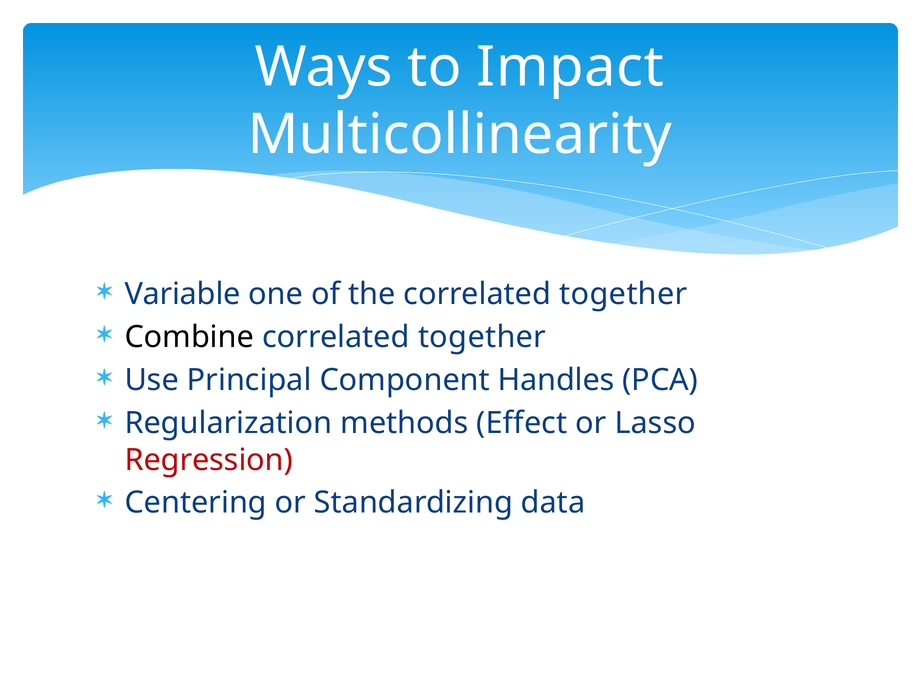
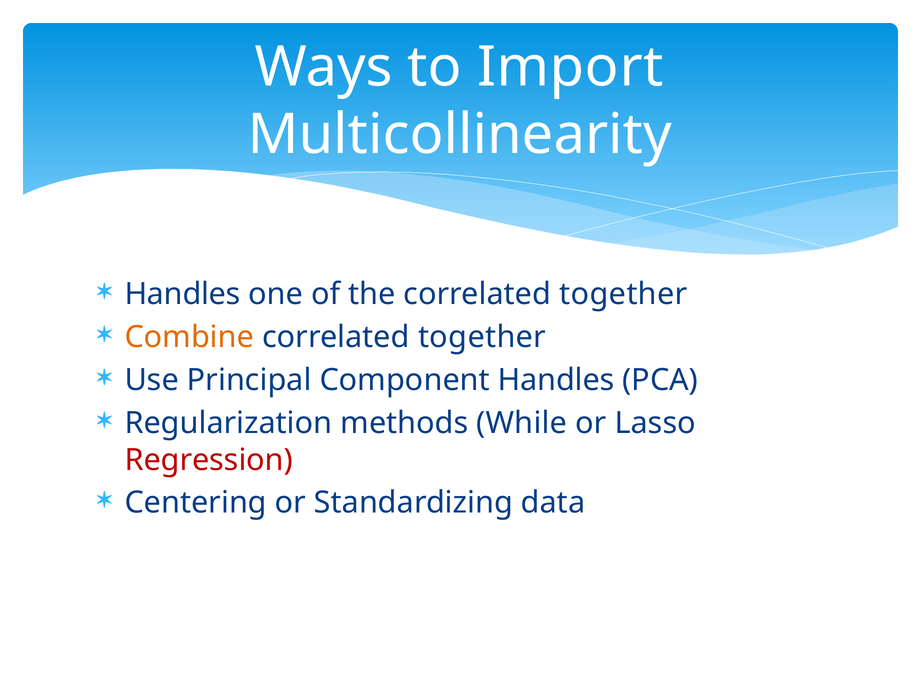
Impact: Impact -> Import
Variable at (183, 294): Variable -> Handles
Combine colour: black -> orange
Effect: Effect -> While
